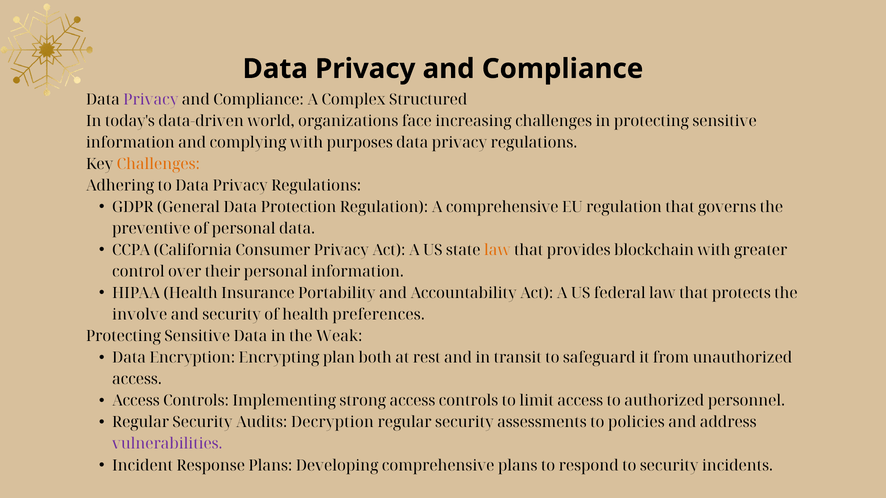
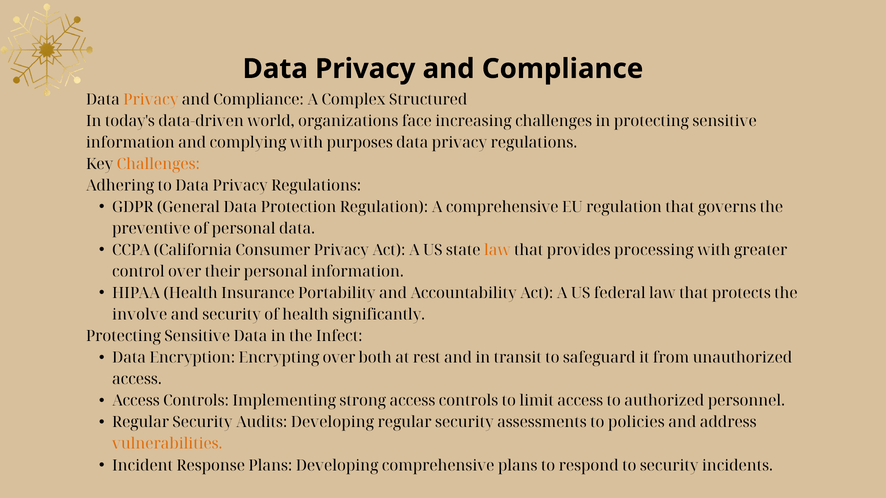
Privacy at (151, 100) colour: purple -> orange
blockchain: blockchain -> processing
preferences: preferences -> significantly
Weak: Weak -> Infect
Encrypting plan: plan -> over
Audits Decryption: Decryption -> Developing
vulnerabilities colour: purple -> orange
